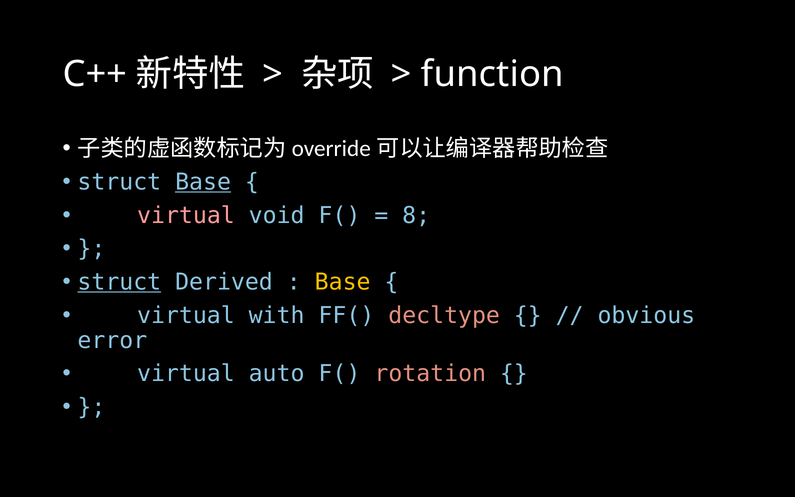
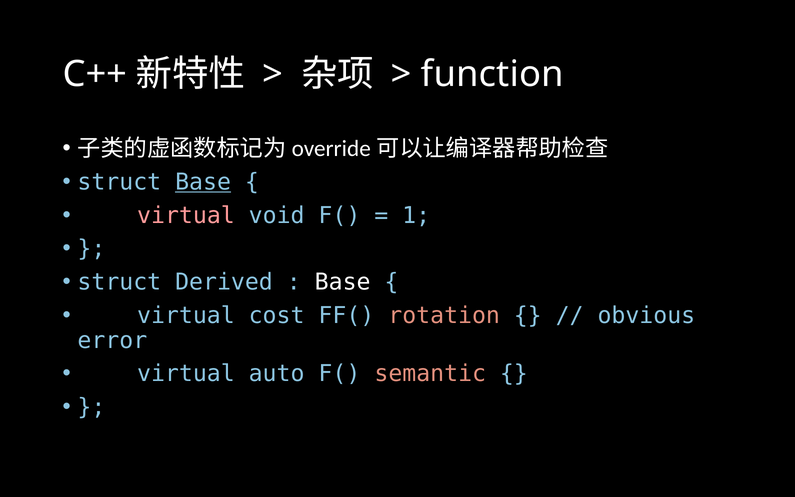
8: 8 -> 1
struct at (119, 282) underline: present -> none
Base at (343, 282) colour: yellow -> white
with: with -> cost
decltype: decltype -> rotation
rotation: rotation -> semantic
